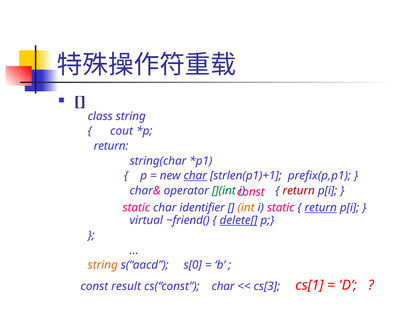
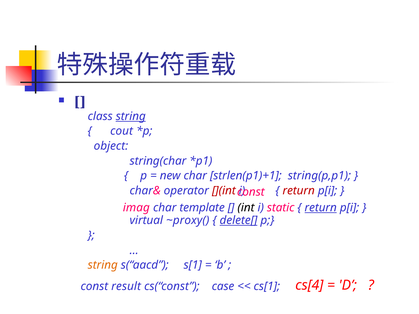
string at (131, 116) underline: none -> present
return at (111, 146): return -> object
char at (195, 176) underline: present -> none
prefix(p,p1: prefix(p,p1 -> string(p,p1
](int colour: green -> red
static at (136, 208): static -> imag
identifier: identifier -> template
int colour: orange -> black
~friend(: ~friend( -> ~proxy(
s[0: s[0 -> s[1
cs[1: cs[1 -> cs[4
cs(“const char: char -> case
cs[3: cs[3 -> cs[1
